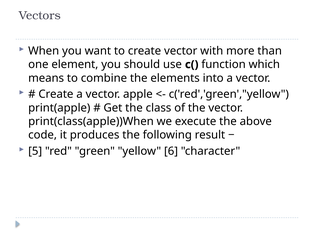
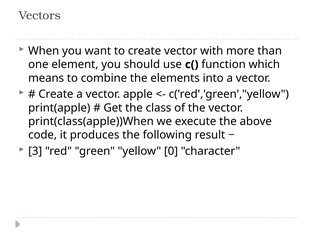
5: 5 -> 3
6: 6 -> 0
